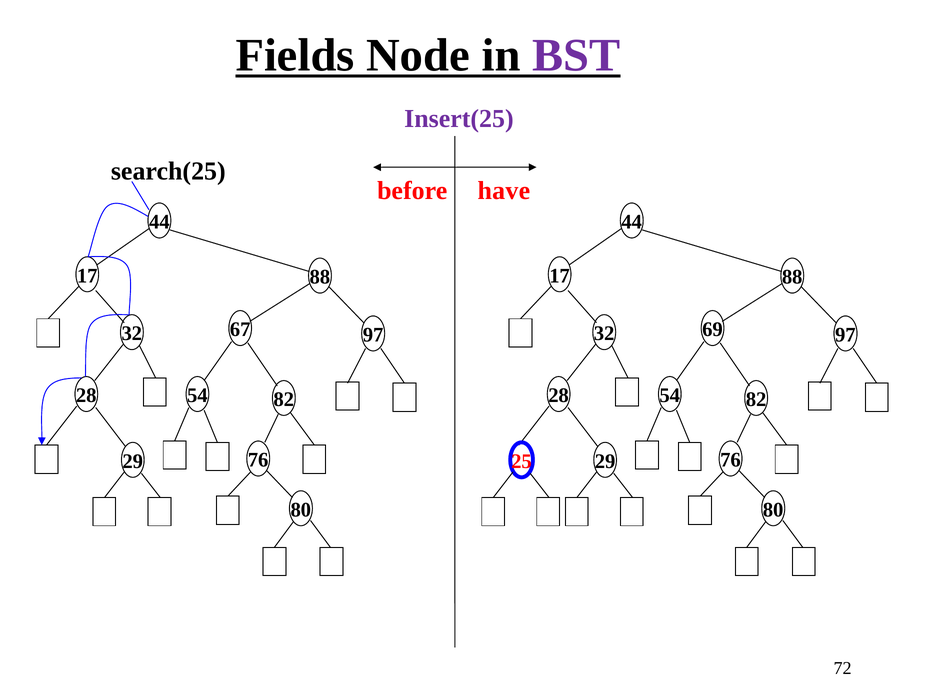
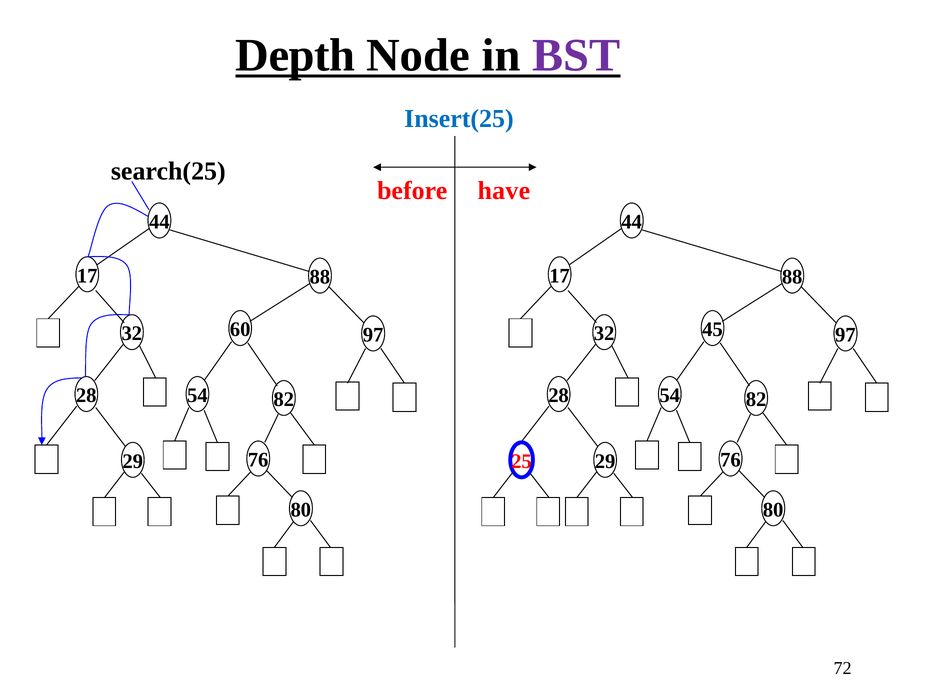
Fields: Fields -> Depth
Insert(25 colour: purple -> blue
67: 67 -> 60
69: 69 -> 45
